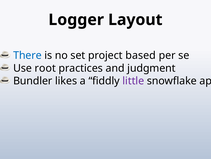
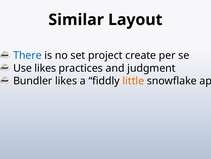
Logger: Logger -> Similar
based: based -> create
Use root: root -> likes
little colour: purple -> orange
